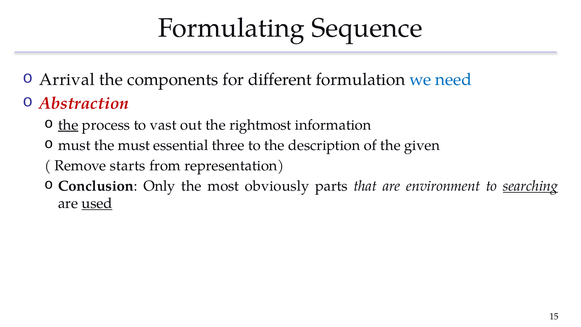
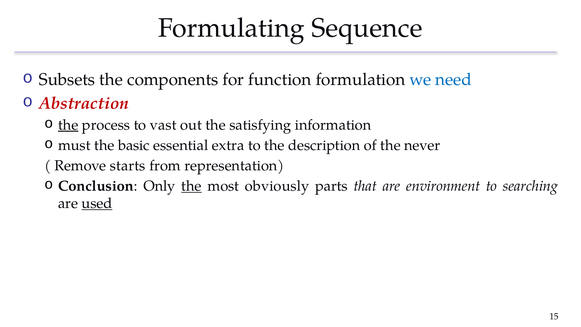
Arrival: Arrival -> Subsets
different: different -> function
rightmost: rightmost -> satisfying
the must: must -> basic
three: three -> extra
given: given -> never
the at (191, 186) underline: none -> present
searching underline: present -> none
